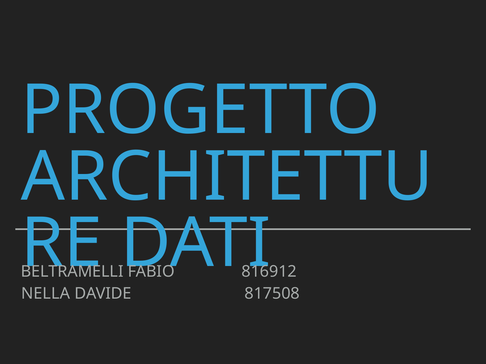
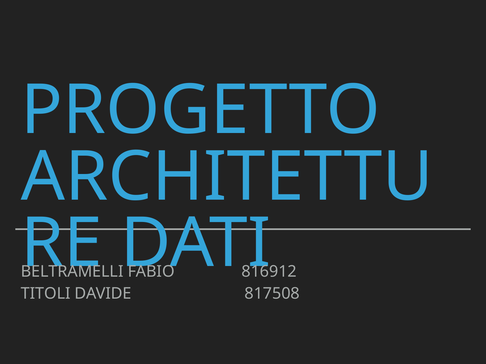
NELLA: NELLA -> TITOLI
